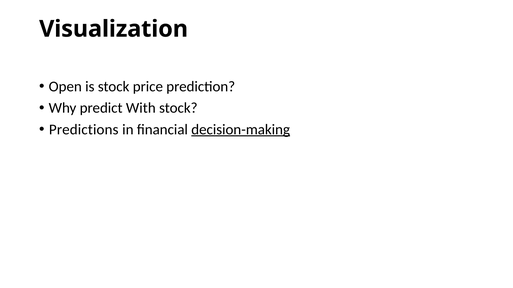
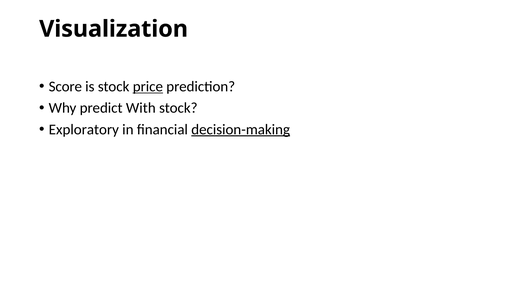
Open: Open -> Score
price underline: none -> present
Predictions: Predictions -> Exploratory
